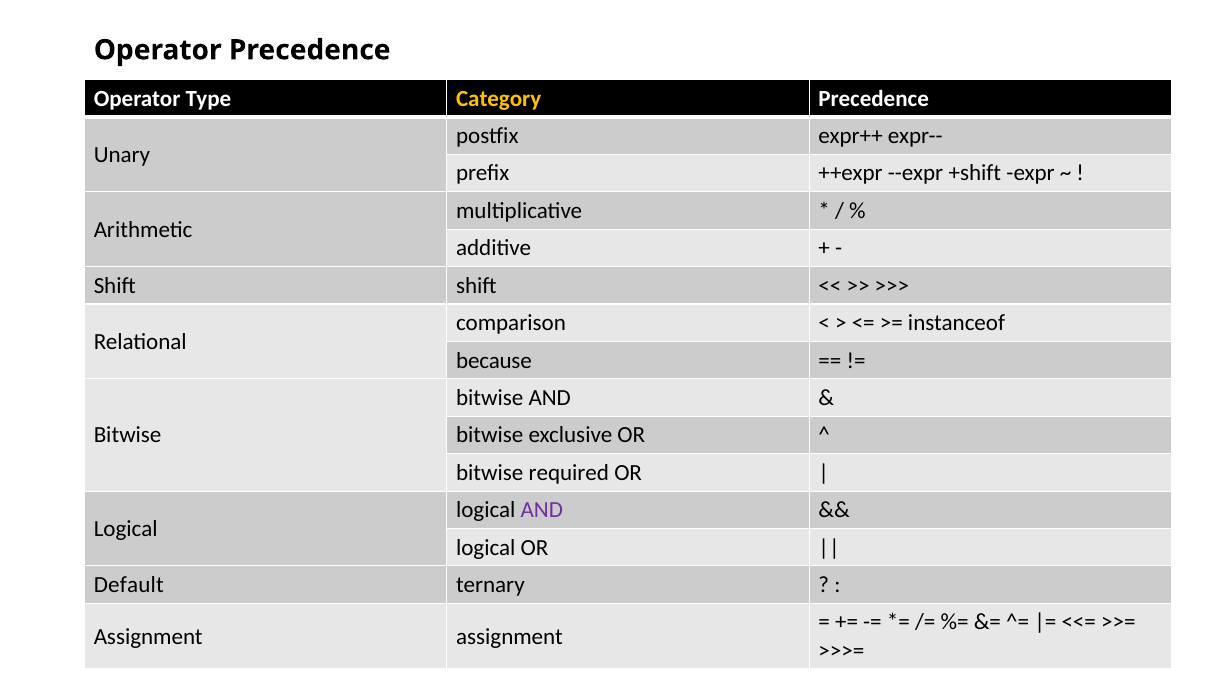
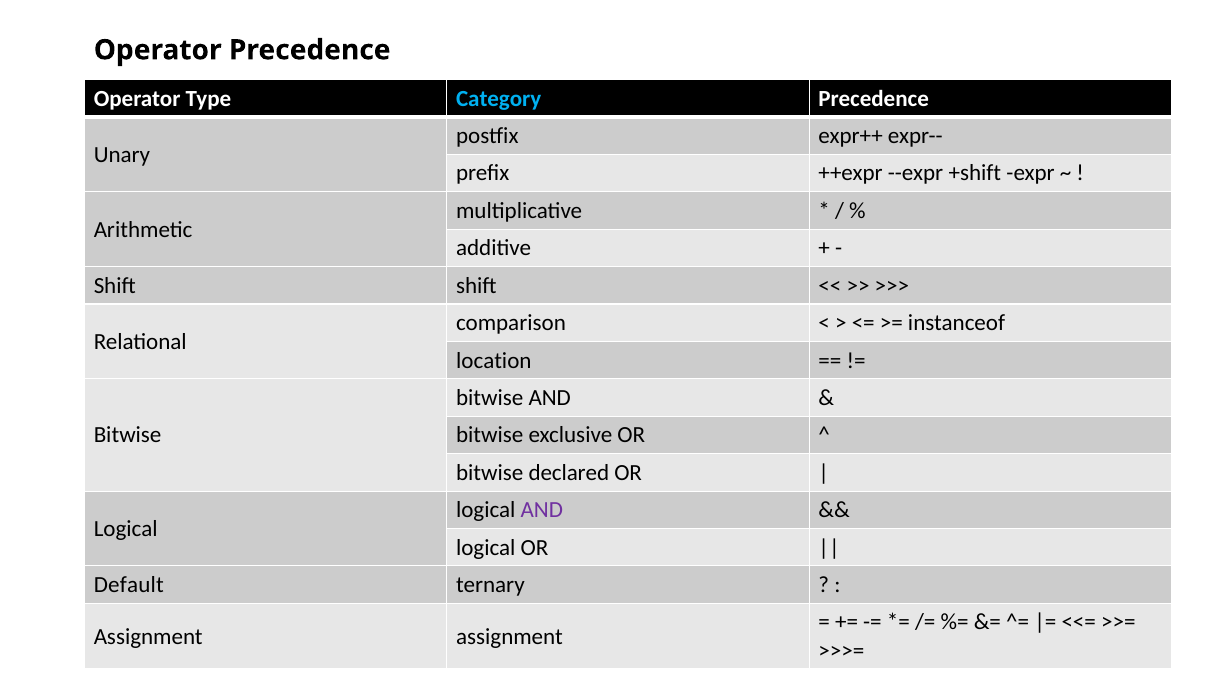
Category colour: yellow -> light blue
because: because -> location
required: required -> declared
